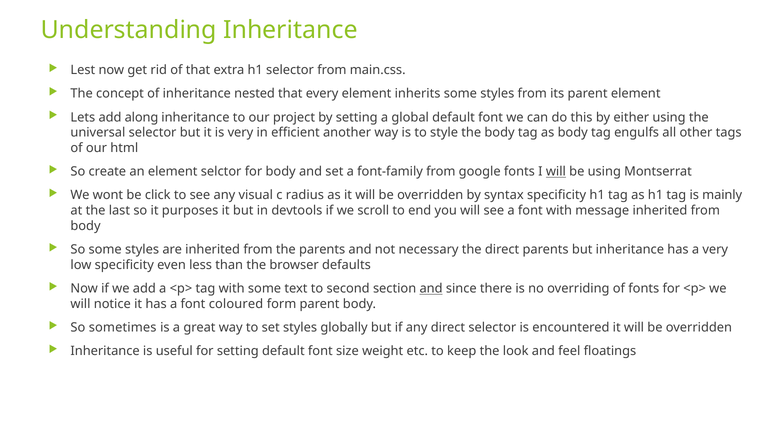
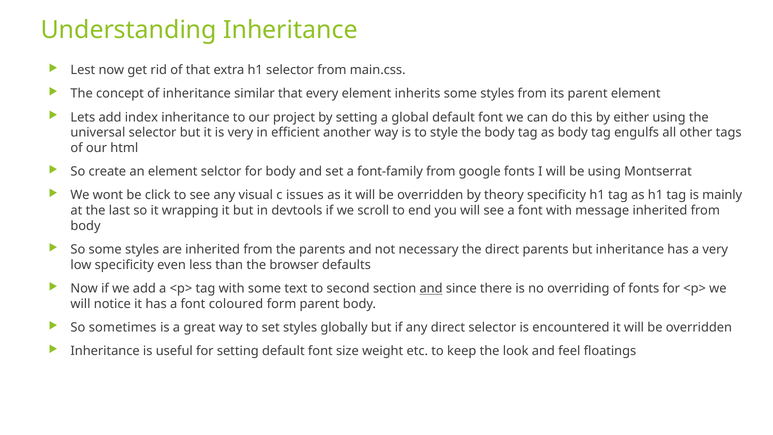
nested: nested -> similar
along: along -> index
will at (556, 172) underline: present -> none
radius: radius -> issues
syntax: syntax -> theory
purposes: purposes -> wrapping
